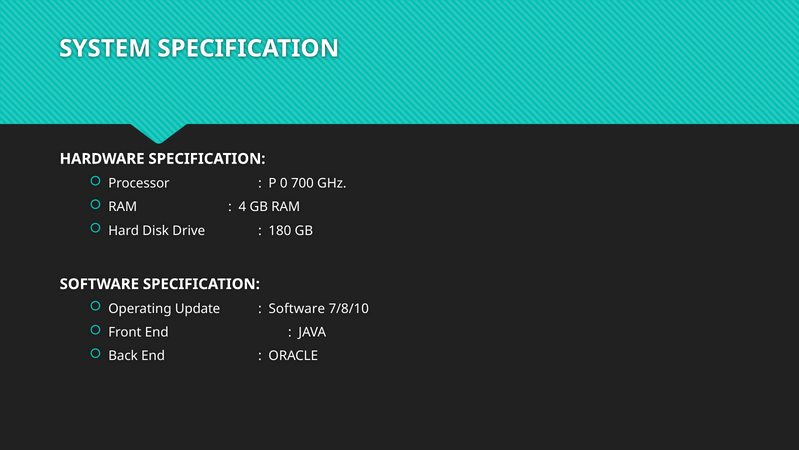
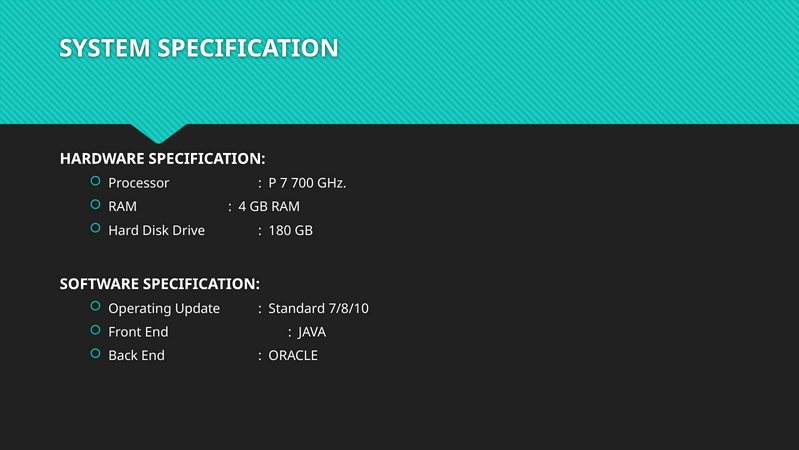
0: 0 -> 7
Software at (297, 308): Software -> Standard
